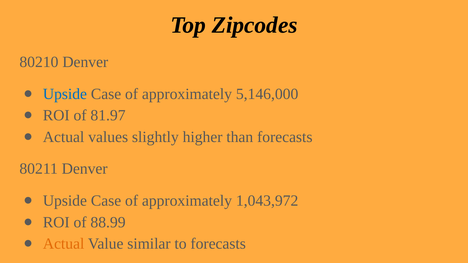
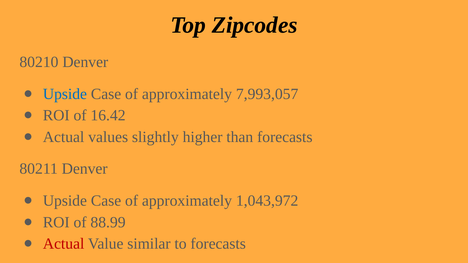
5,146,000: 5,146,000 -> 7,993,057
81.97: 81.97 -> 16.42
Actual at (64, 244) colour: orange -> red
